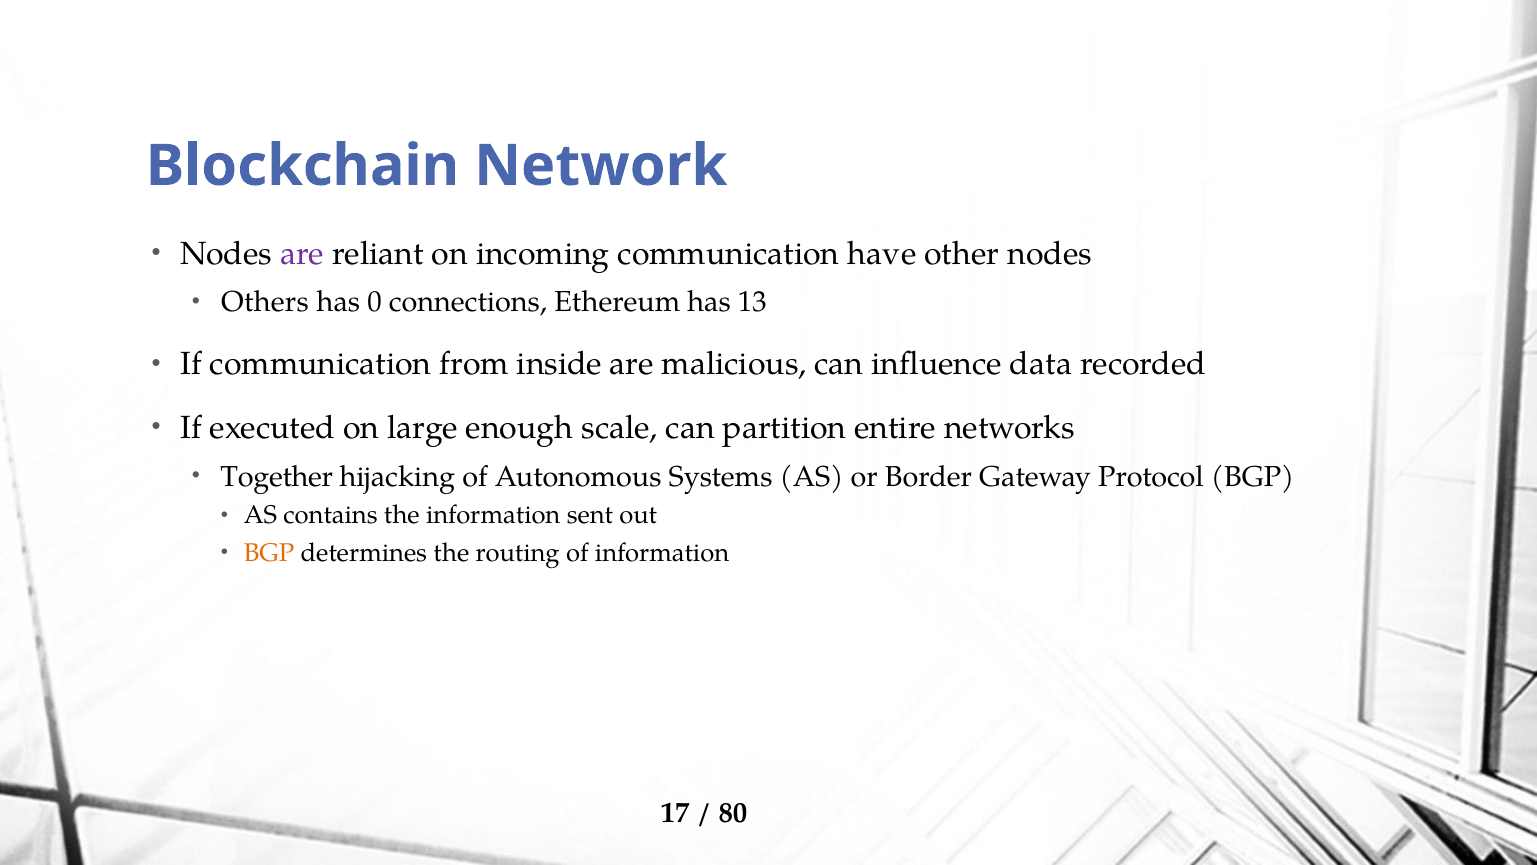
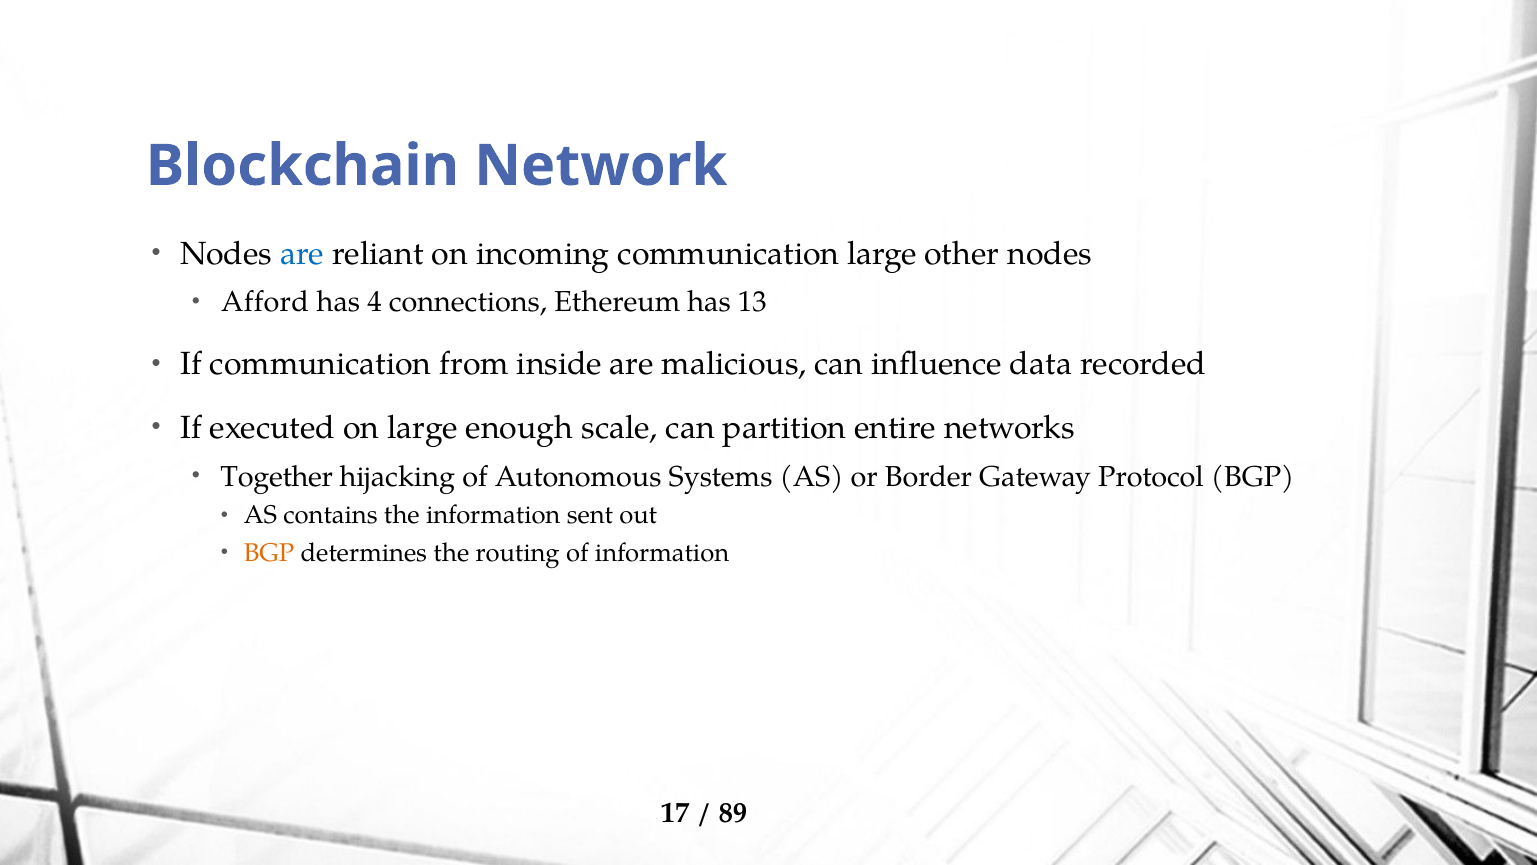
are at (302, 253) colour: purple -> blue
communication have: have -> large
Others: Others -> Afford
0: 0 -> 4
80: 80 -> 89
